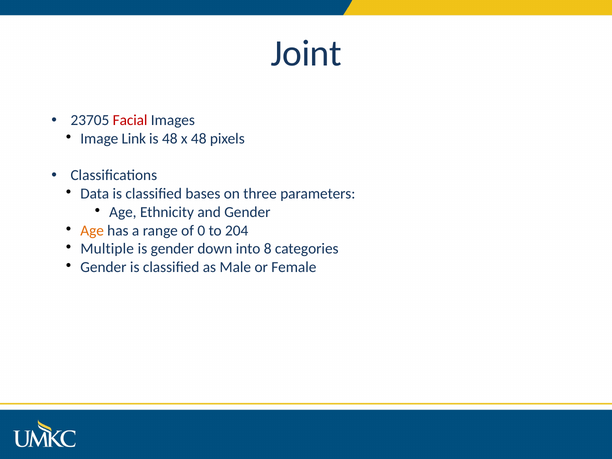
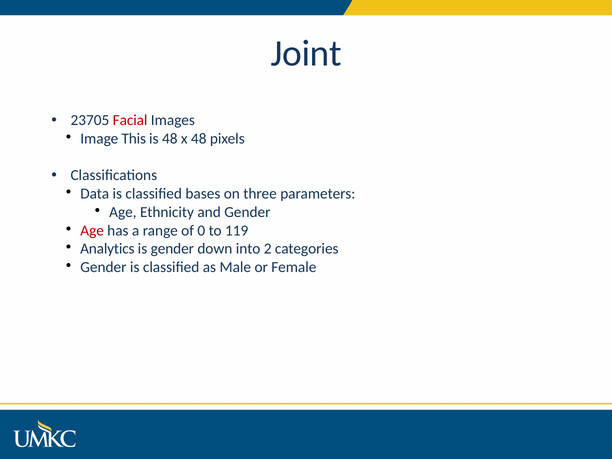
Link: Link -> This
Age at (92, 230) colour: orange -> red
204: 204 -> 119
Multiple: Multiple -> Analytics
8: 8 -> 2
